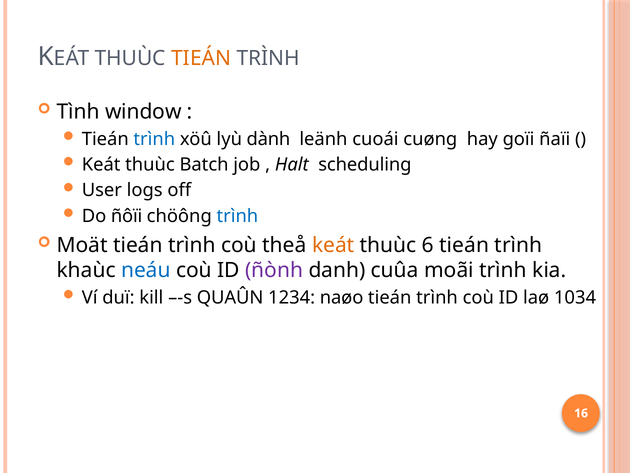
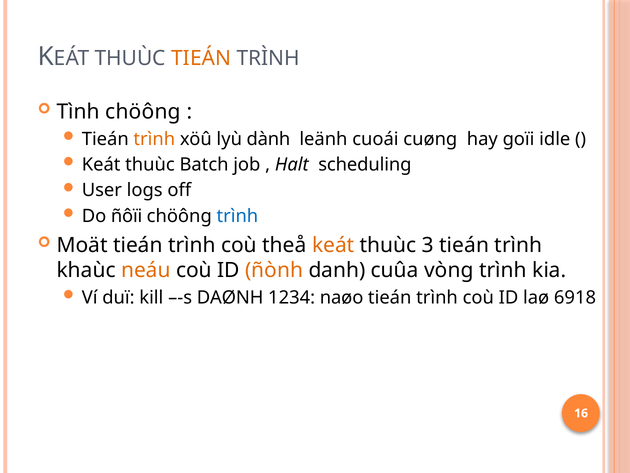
Tình window: window -> chöông
trình at (154, 139) colour: blue -> orange
ñaïi: ñaïi -> idle
6: 6 -> 3
neáu colour: blue -> orange
ñònh colour: purple -> orange
moãi: moãi -> vòng
QUAÛN: QUAÛN -> DAØNH
1034: 1034 -> 6918
